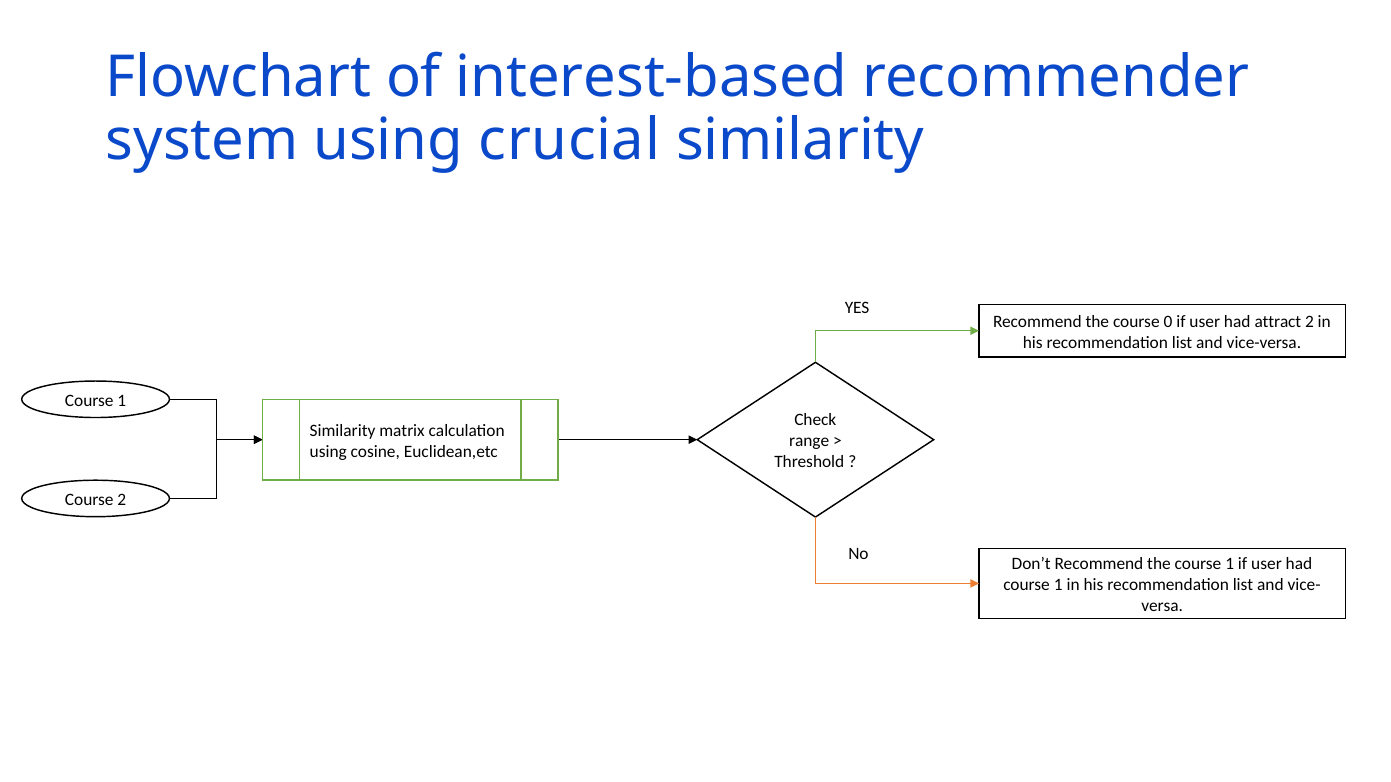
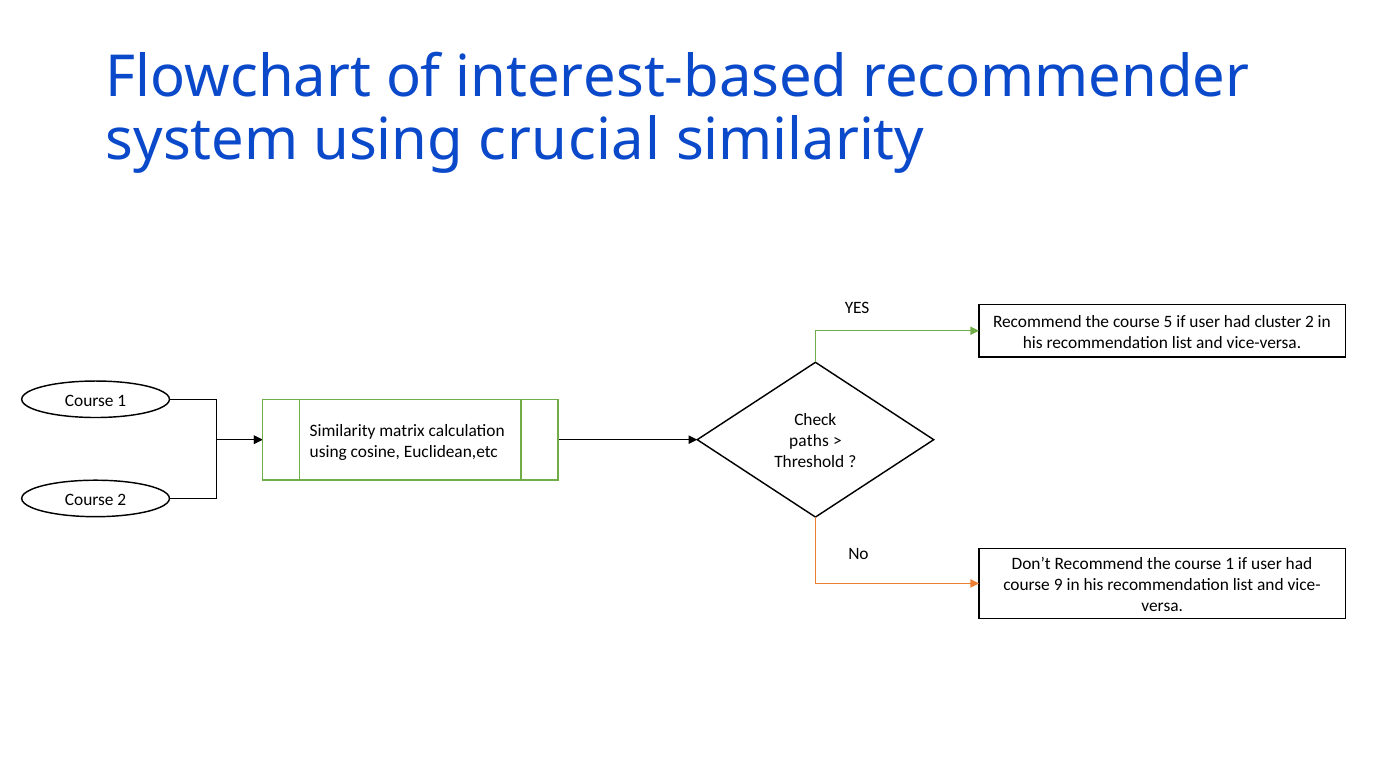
0: 0 -> 5
attract: attract -> cluster
range: range -> paths
1 at (1058, 585): 1 -> 9
